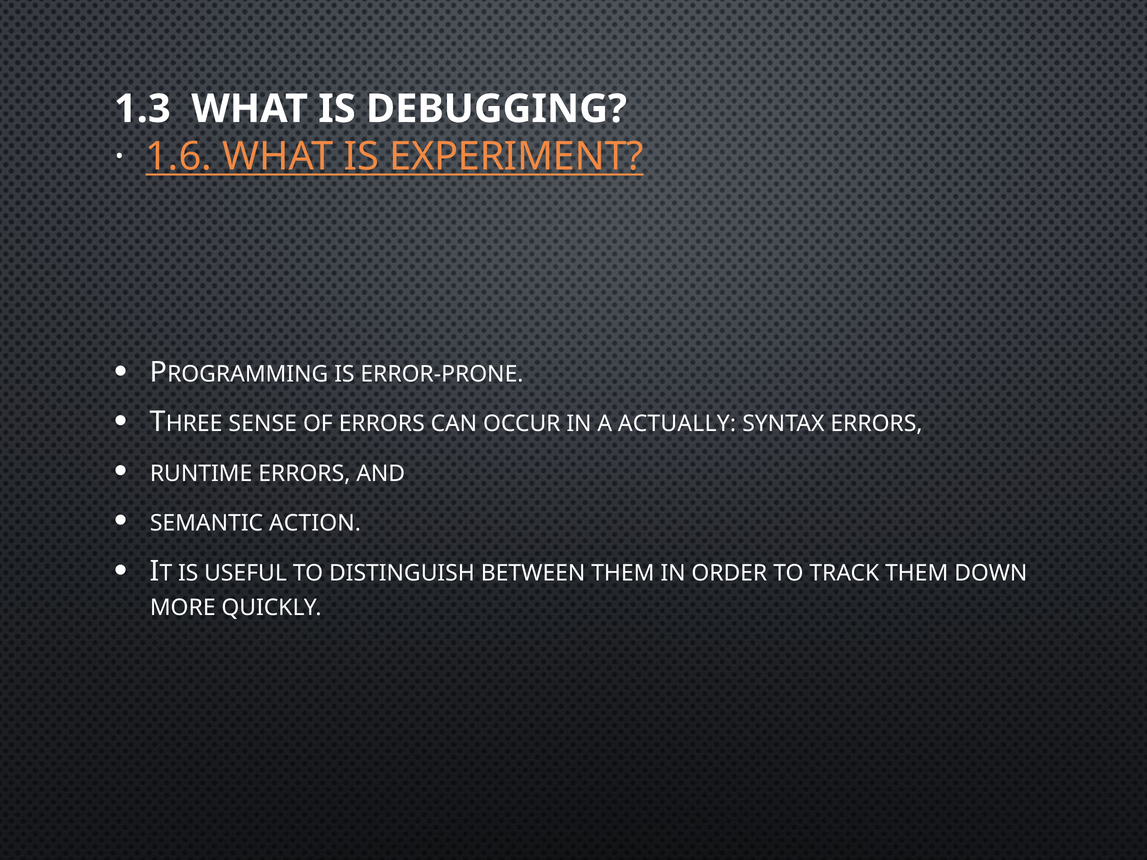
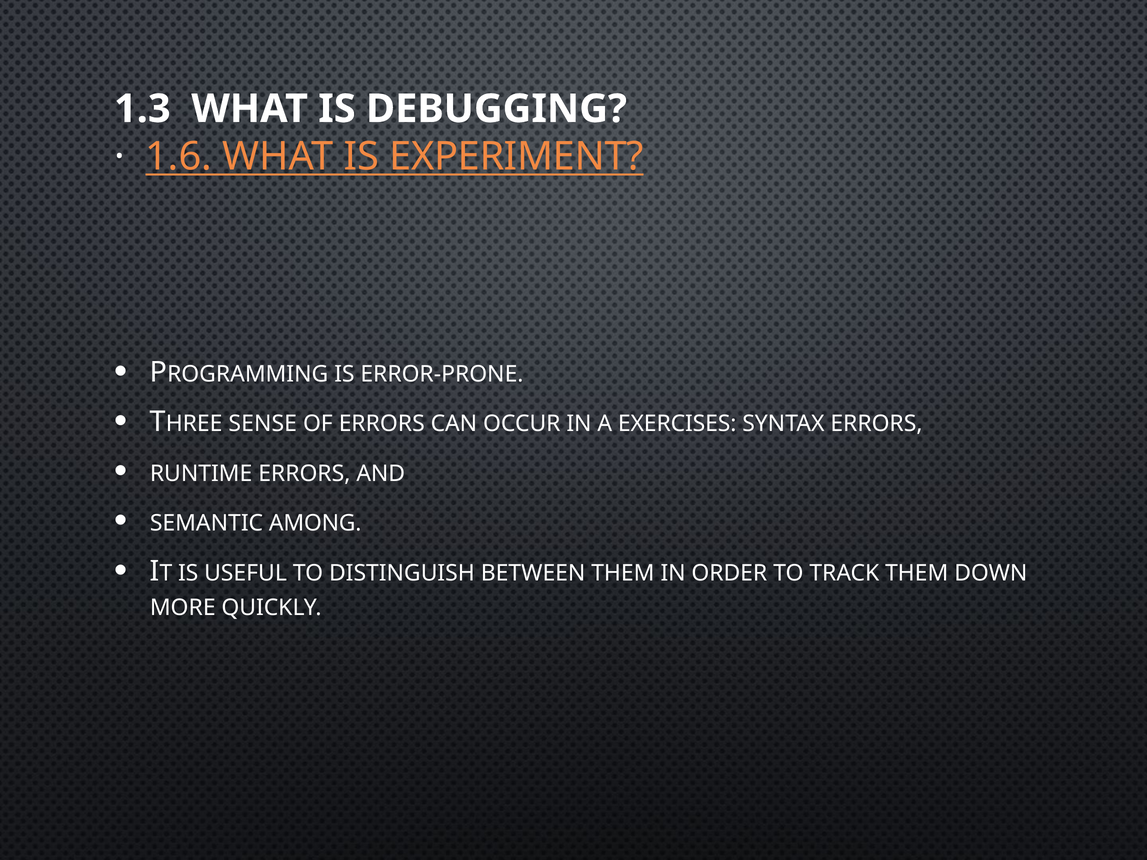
ACTUALLY: ACTUALLY -> EXERCISES
ACTION: ACTION -> AMONG
